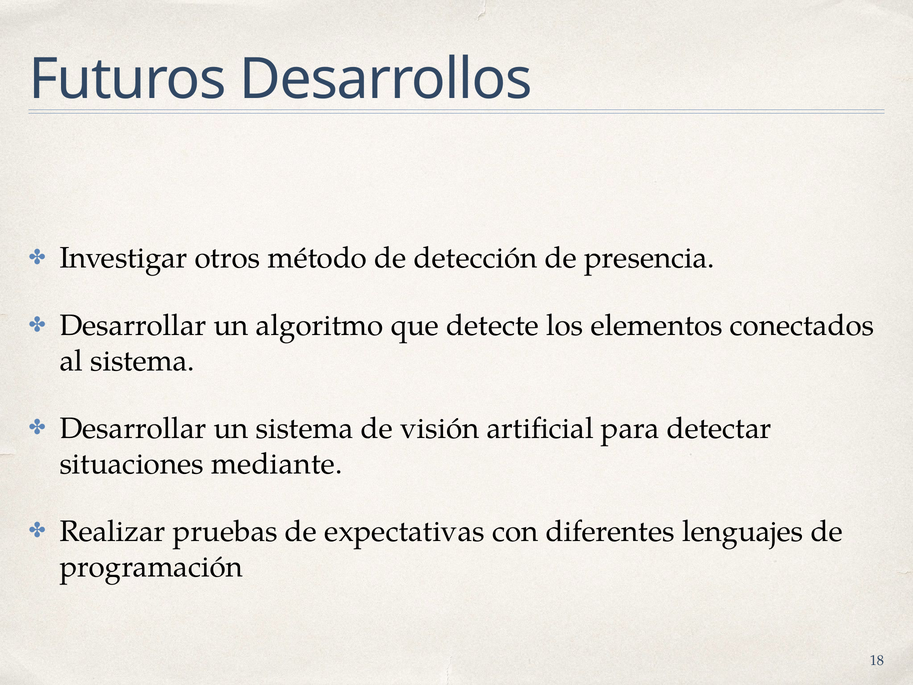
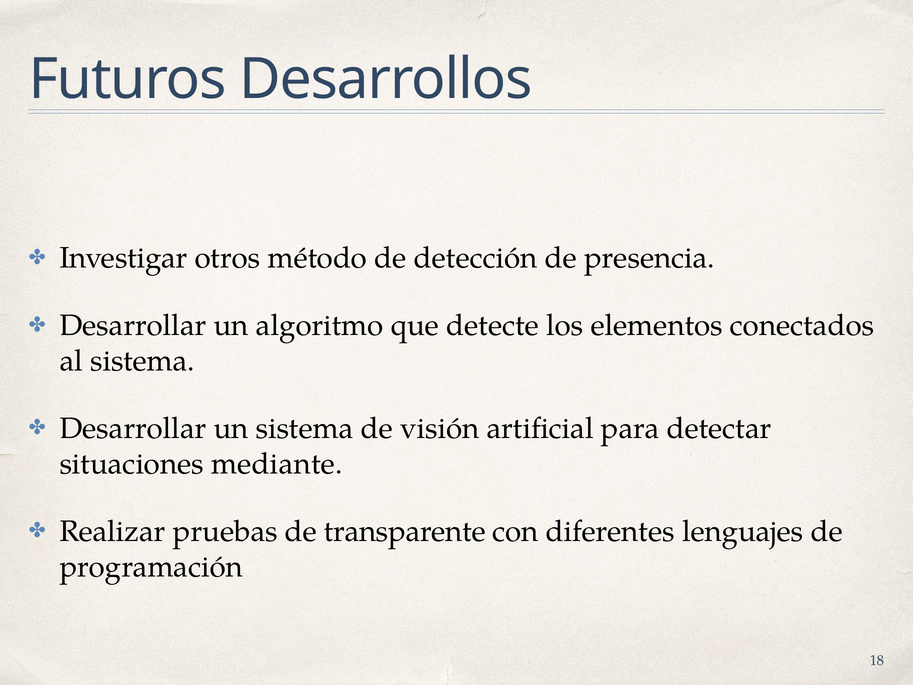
expectativas: expectativas -> transparente
